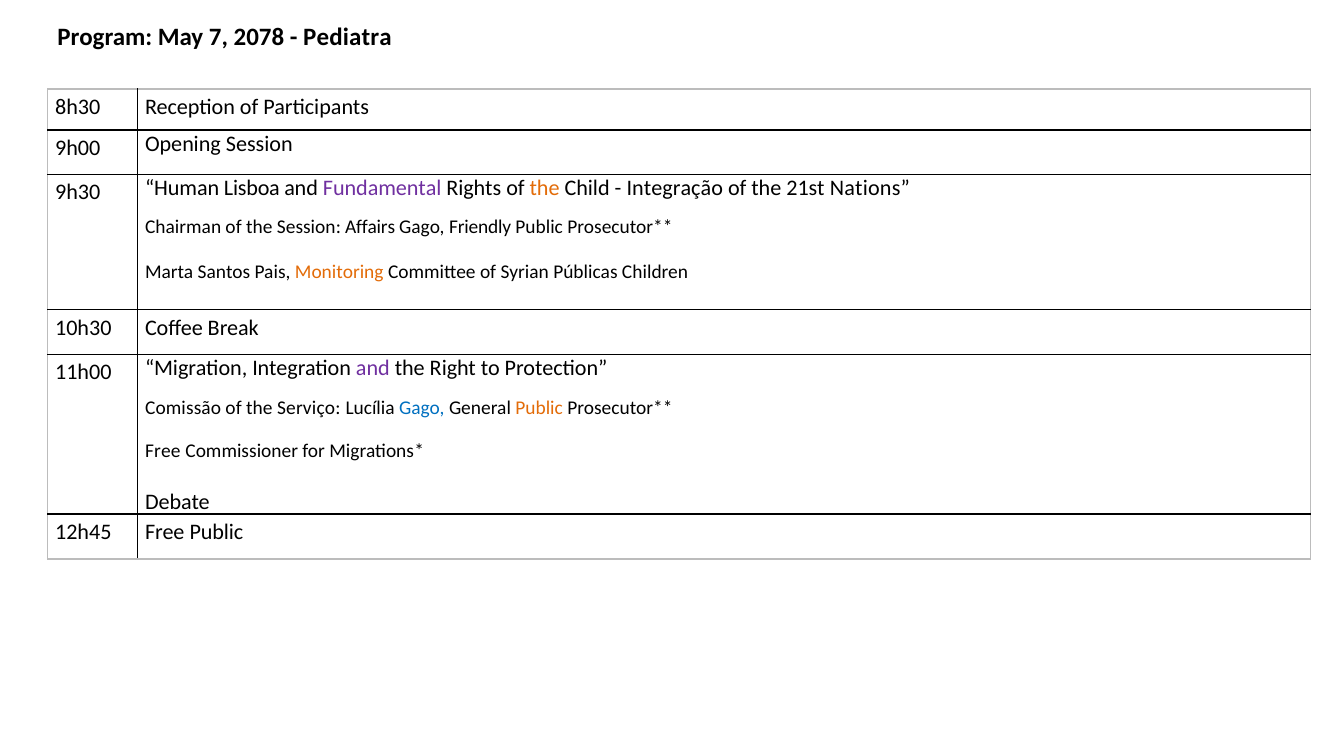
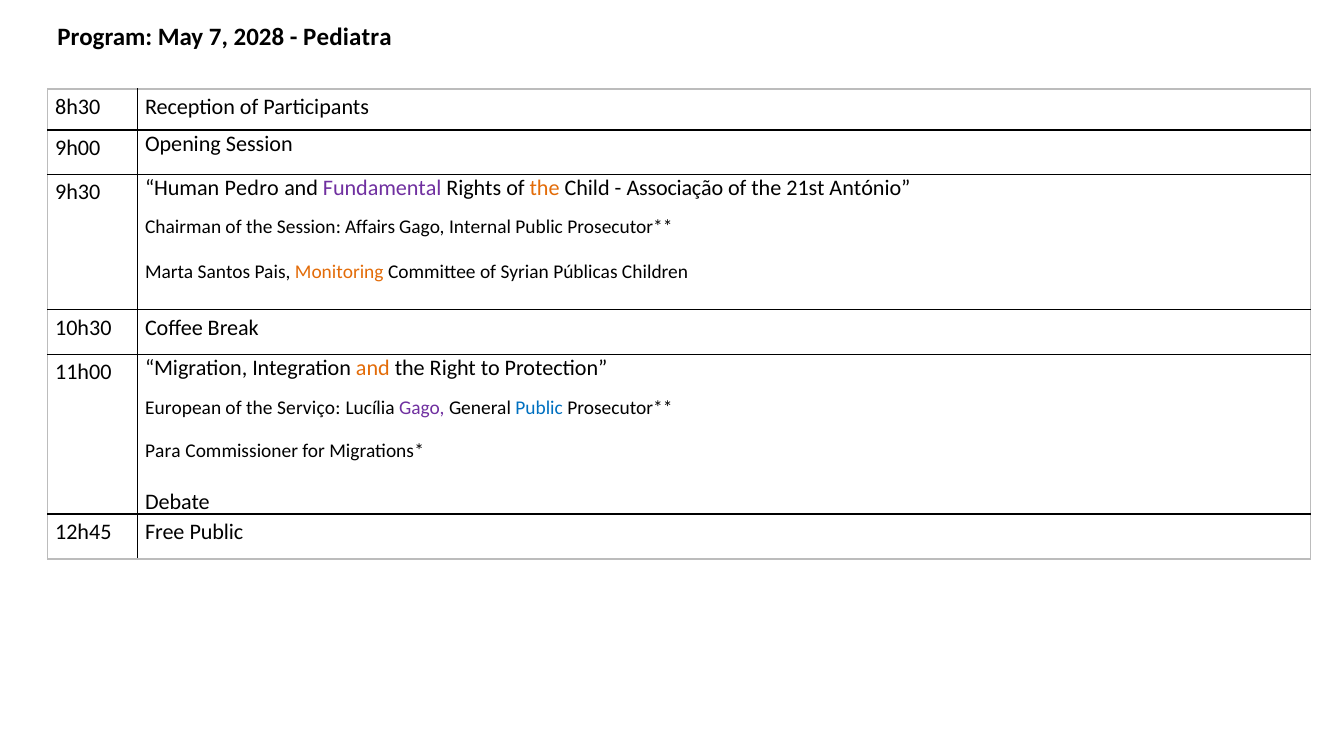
2078: 2078 -> 2028
Lisboa: Lisboa -> Pedro
Integração: Integração -> Associação
Nations: Nations -> António
Friendly: Friendly -> Internal
and at (373, 368) colour: purple -> orange
Comissão: Comissão -> European
Gago at (422, 408) colour: blue -> purple
Public at (539, 408) colour: orange -> blue
Free at (163, 450): Free -> Para
